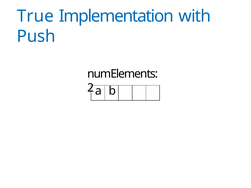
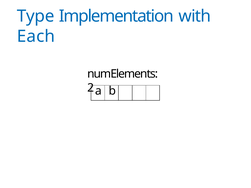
True: True -> Type
Push: Push -> Each
